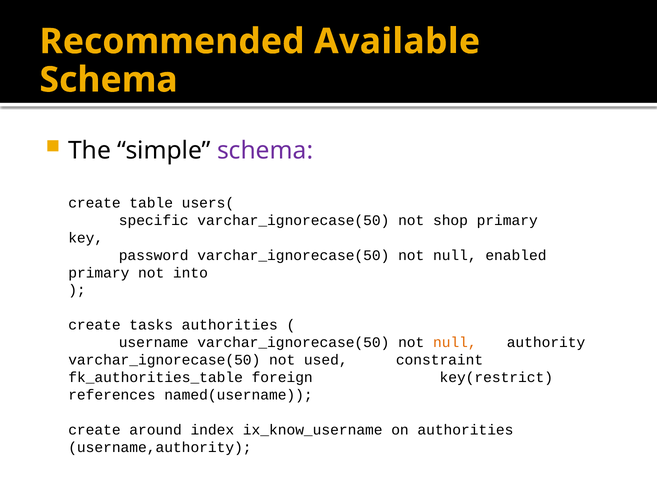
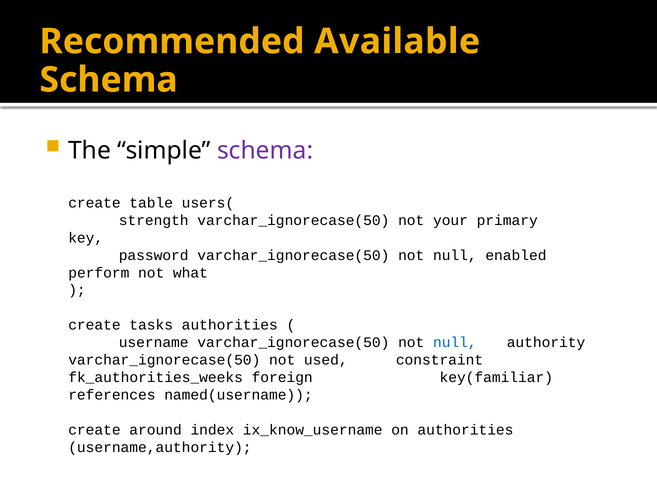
specific: specific -> strength
shop: shop -> your
primary at (99, 273): primary -> perform
into: into -> what
null at (455, 343) colour: orange -> blue
fk_authorities_table: fk_authorities_table -> fk_authorities_weeks
key(restrict: key(restrict -> key(familiar
